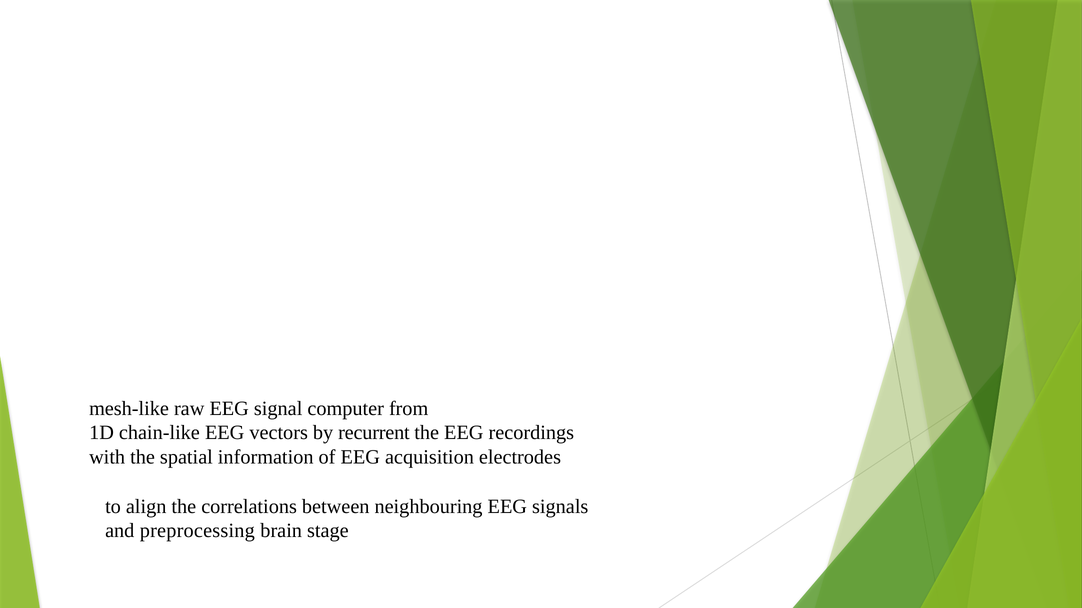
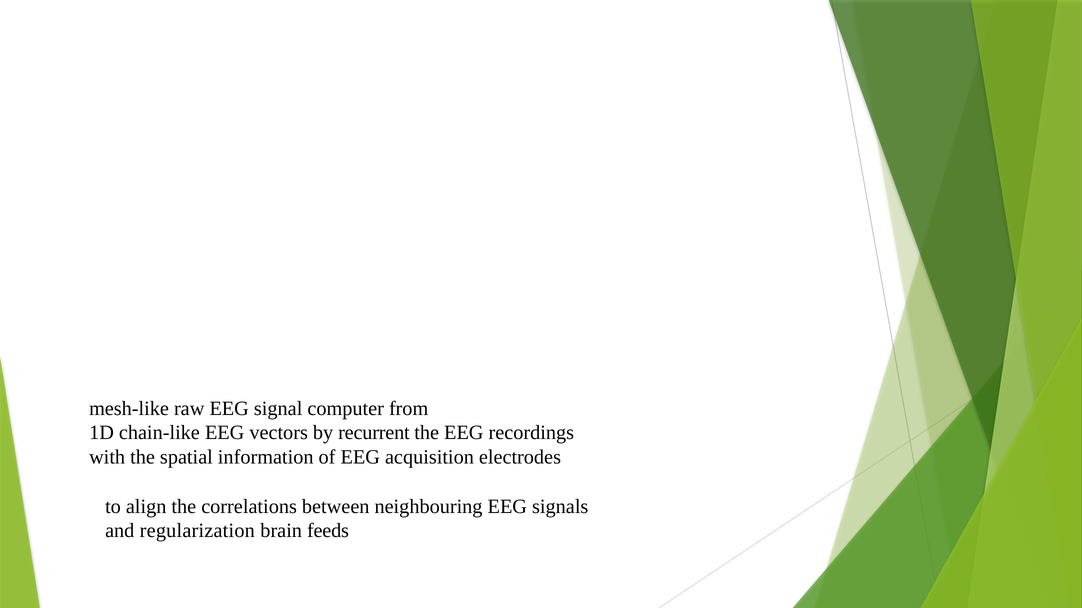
preprocessing: preprocessing -> regularization
stage: stage -> feeds
